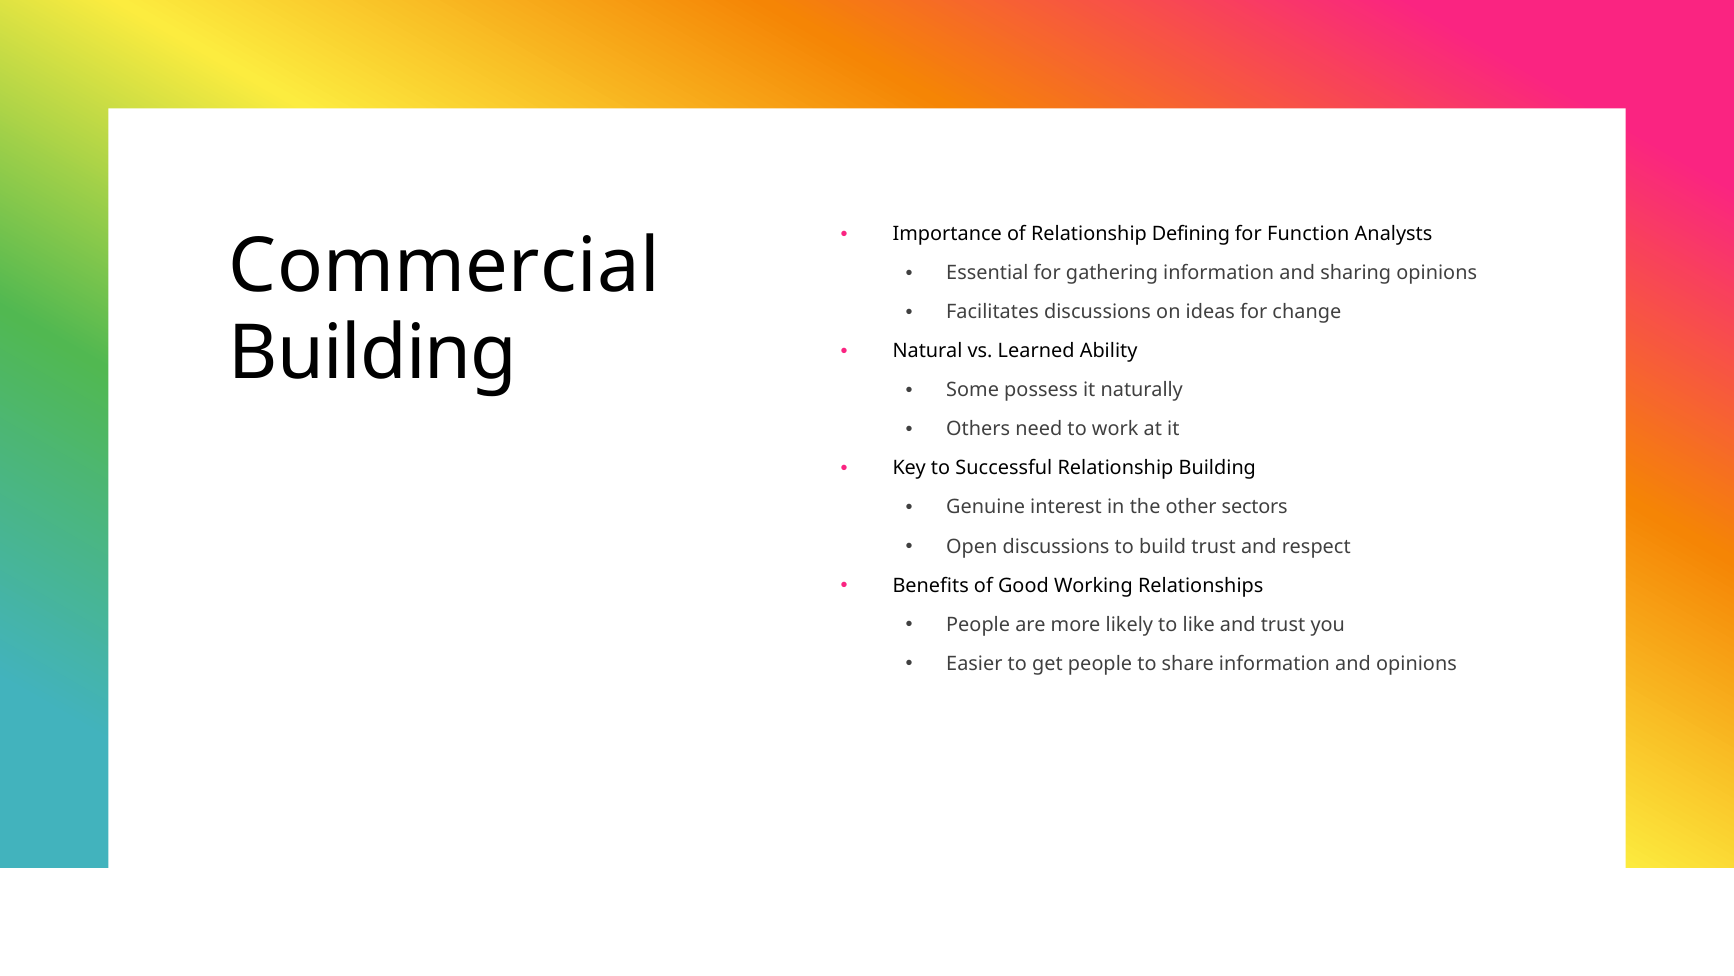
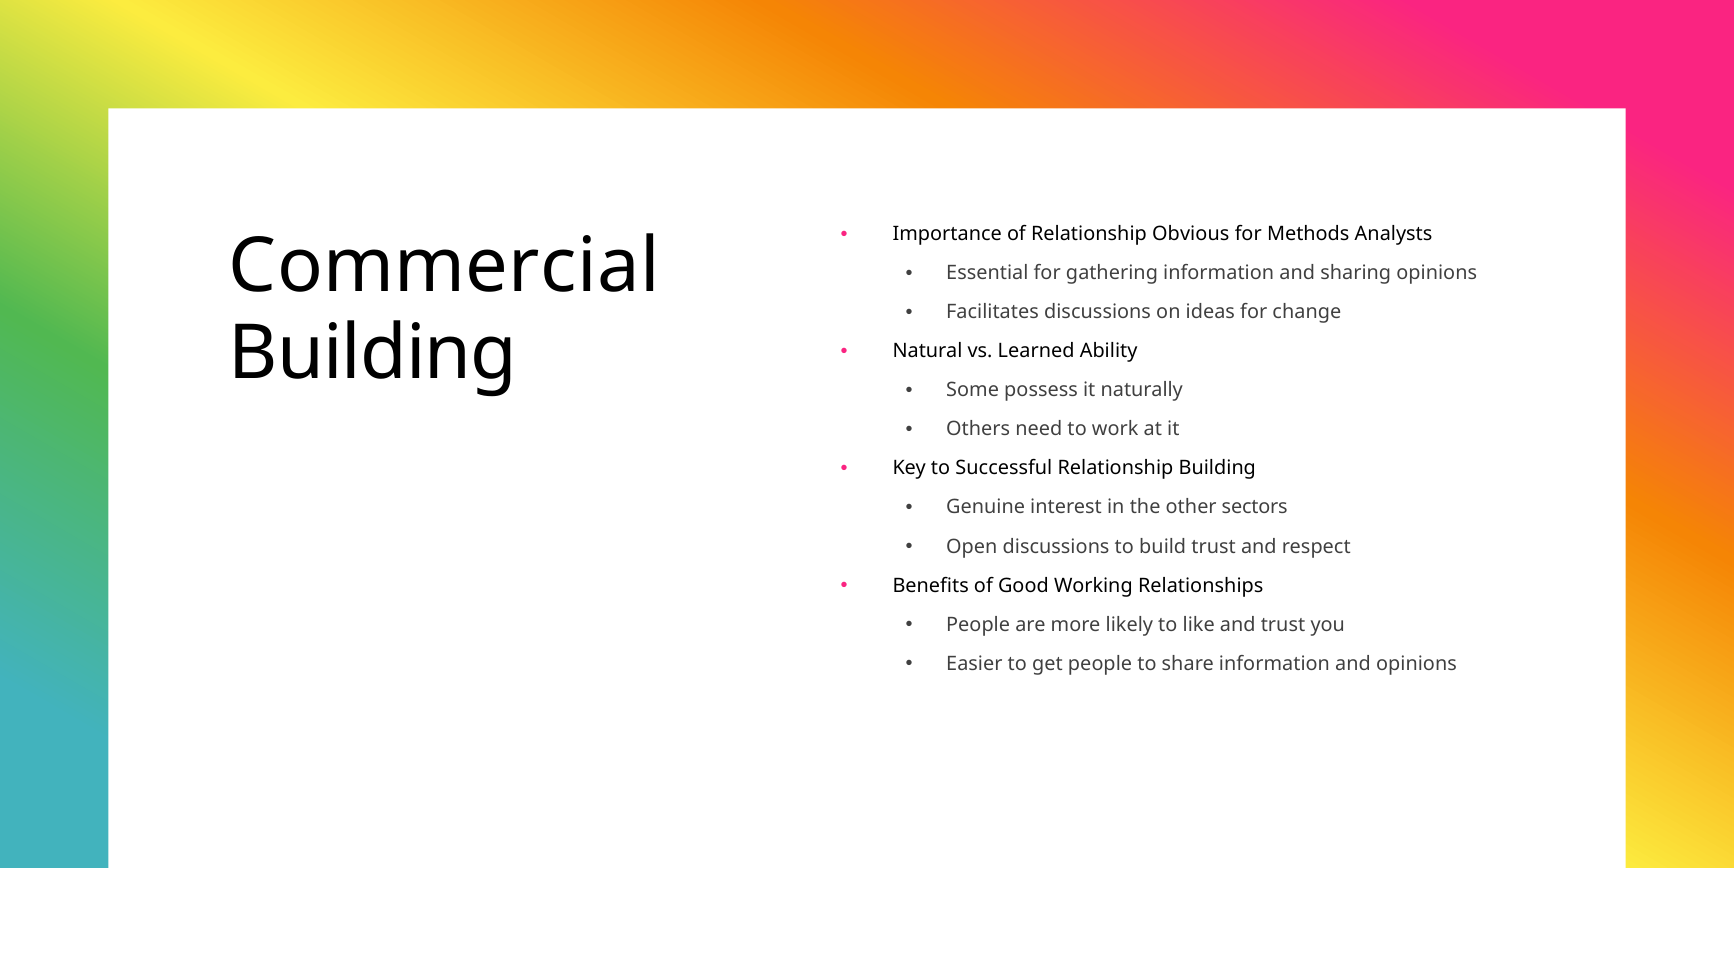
Defining: Defining -> Obvious
Function: Function -> Methods
